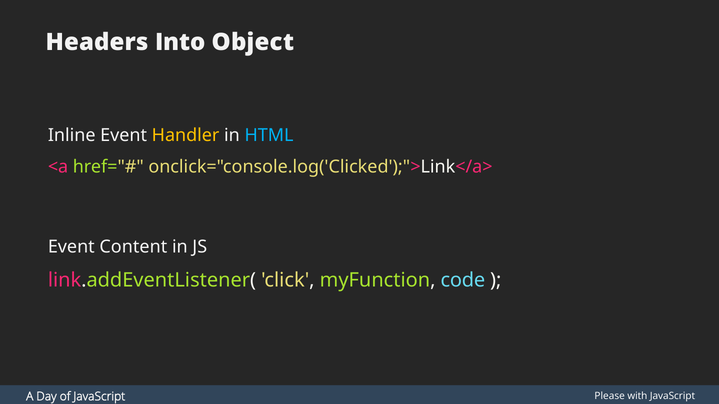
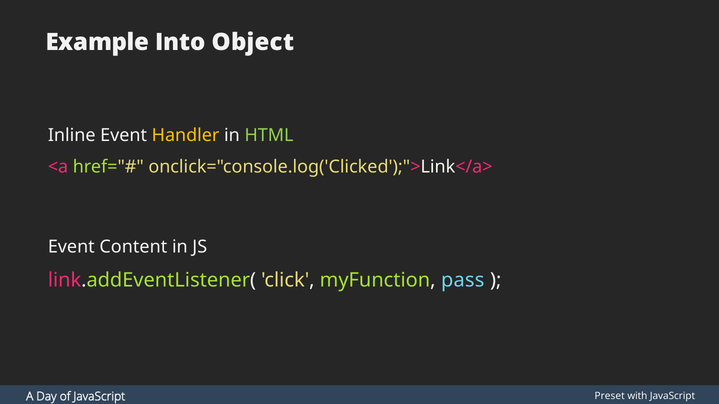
Headers: Headers -> Example
HTML colour: light blue -> light green
code: code -> pass
Please: Please -> Preset
